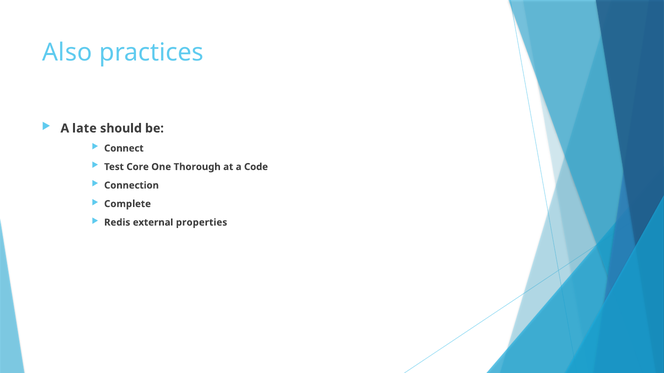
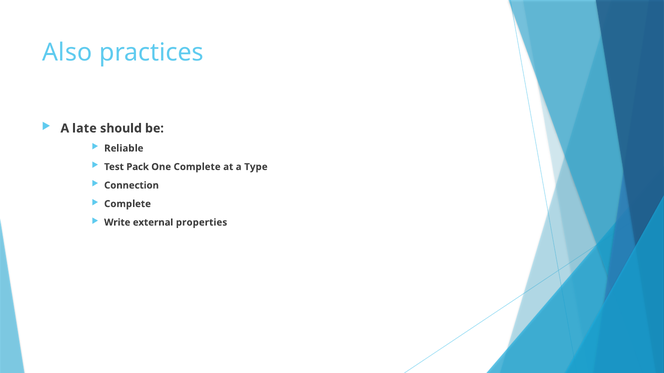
Connect: Connect -> Reliable
Core: Core -> Pack
One Thorough: Thorough -> Complete
Code: Code -> Type
Redis: Redis -> Write
